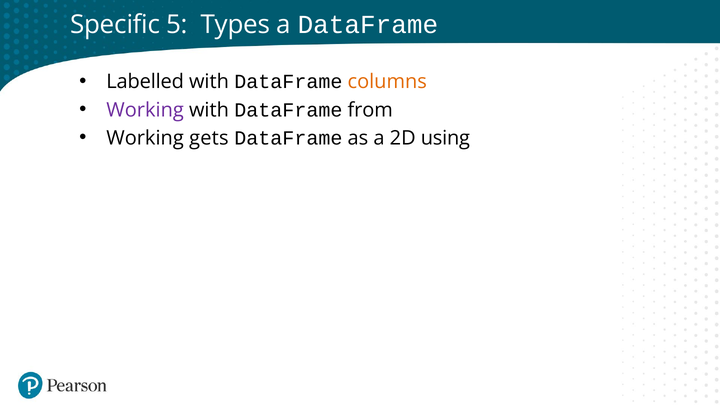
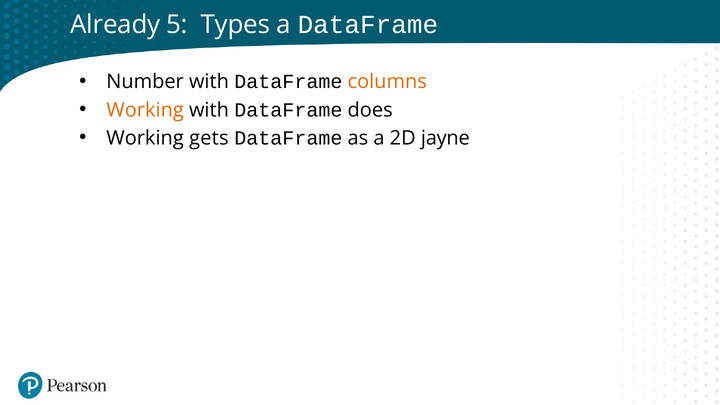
Specific: Specific -> Already
Labelled: Labelled -> Number
Working at (145, 110) colour: purple -> orange
from: from -> does
using: using -> jayne
